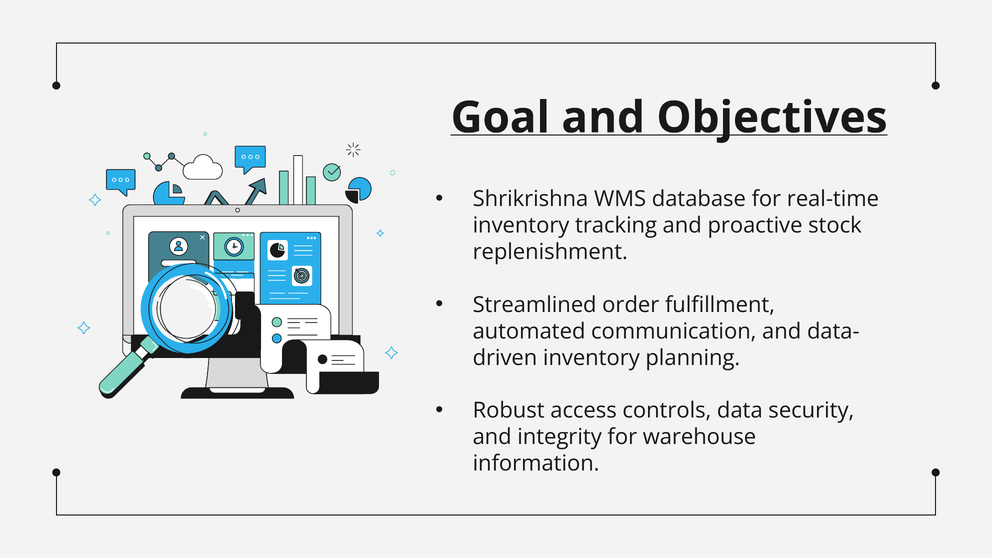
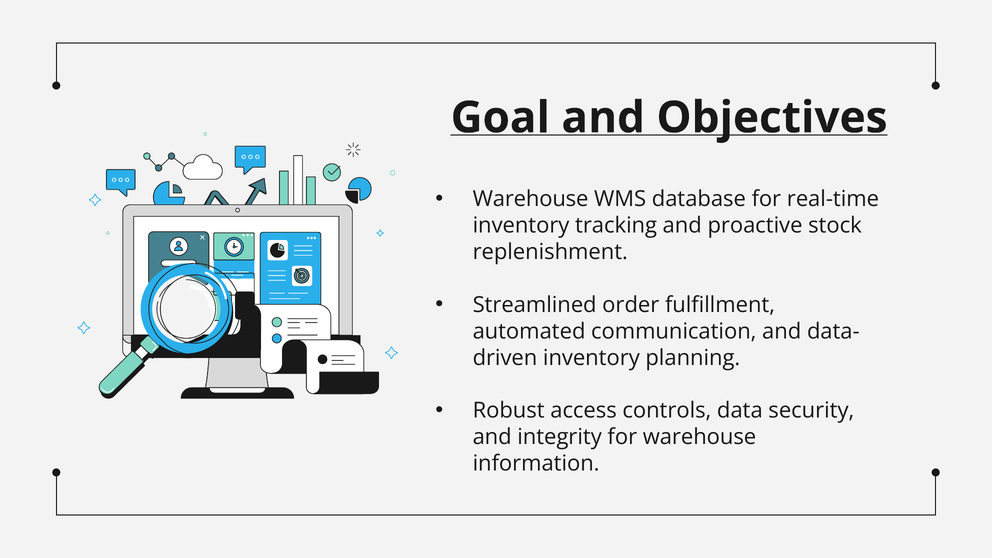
Shrikrishna at (530, 199): Shrikrishna -> Warehouse
